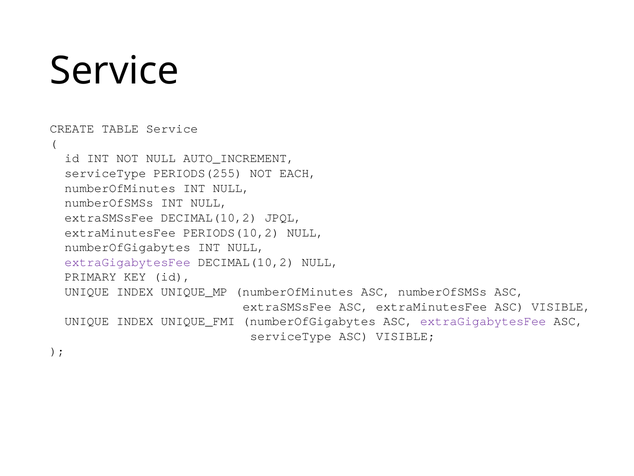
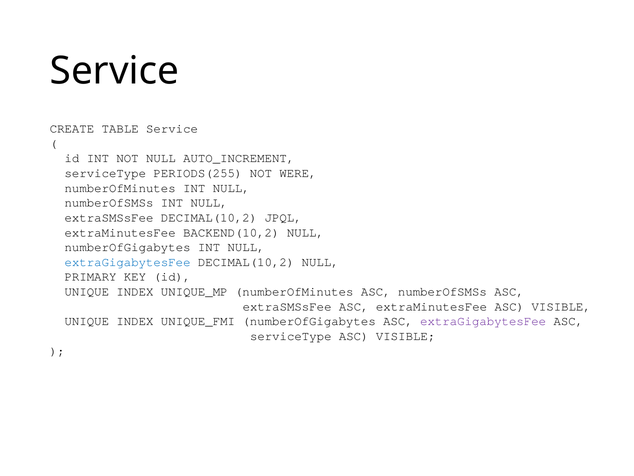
EACH: EACH -> WERE
PERIODS(10,2: PERIODS(10,2 -> BACKEND(10,2
extraGigabytesFee at (128, 262) colour: purple -> blue
